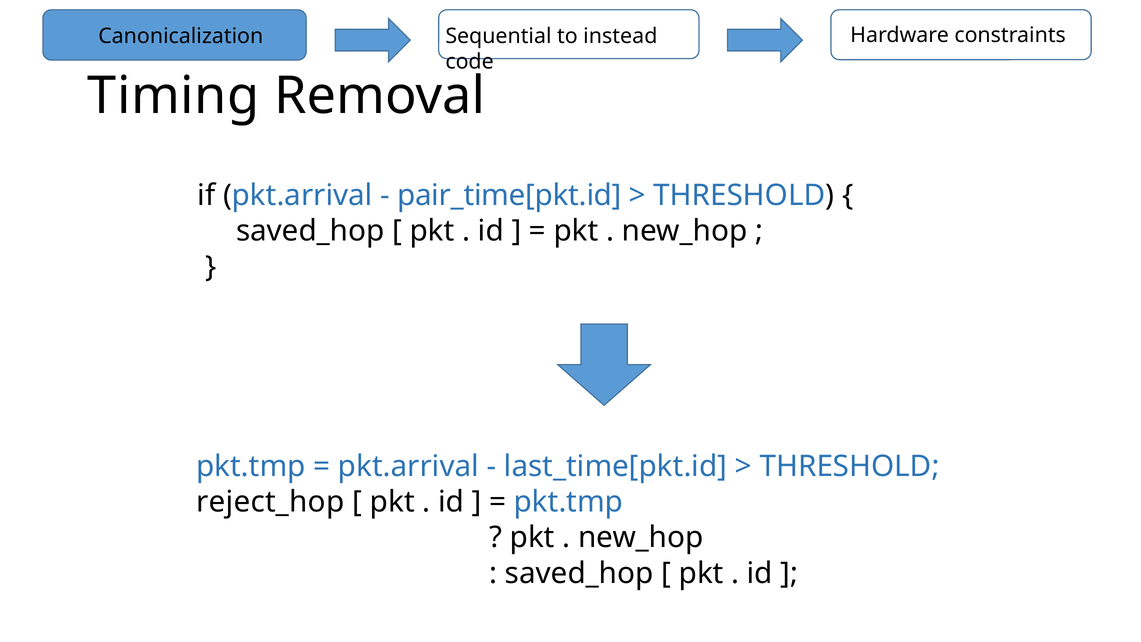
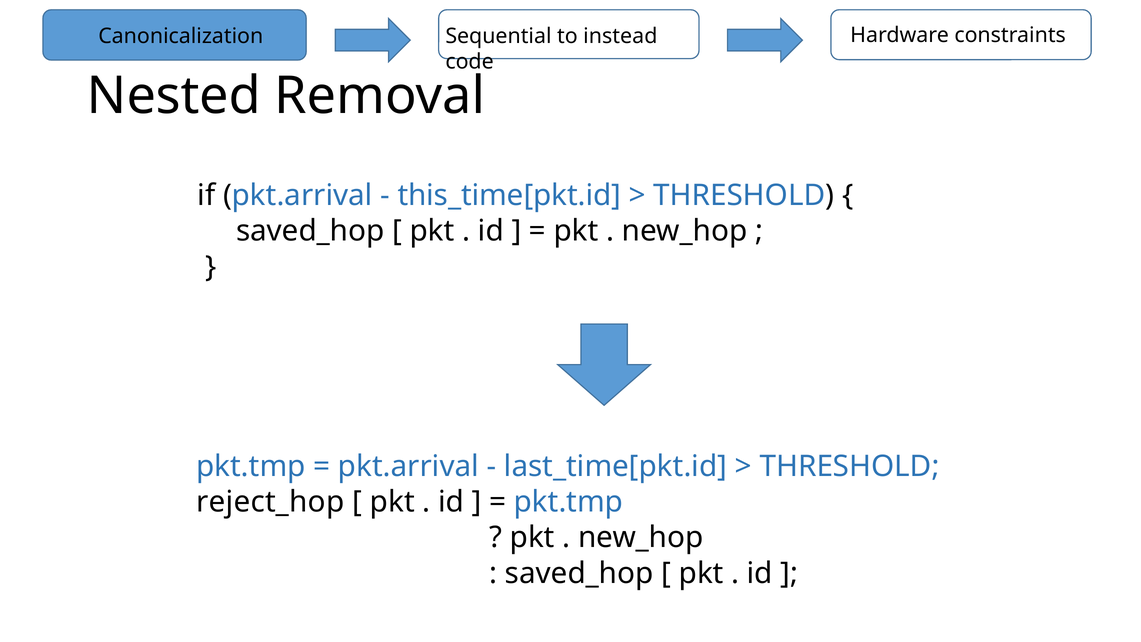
Timing: Timing -> Nested
pair_time[pkt.id: pair_time[pkt.id -> this_time[pkt.id
